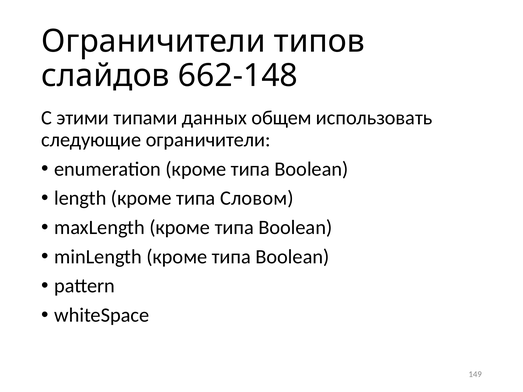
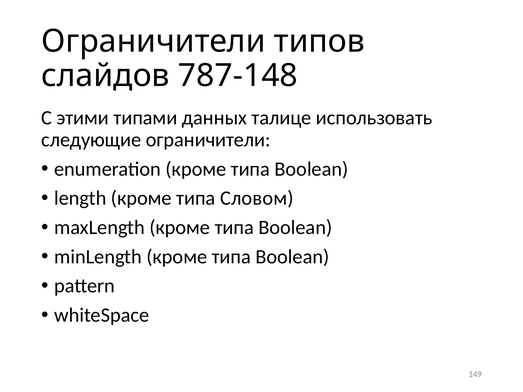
662-148: 662-148 -> 787-148
общем: общем -> талице
